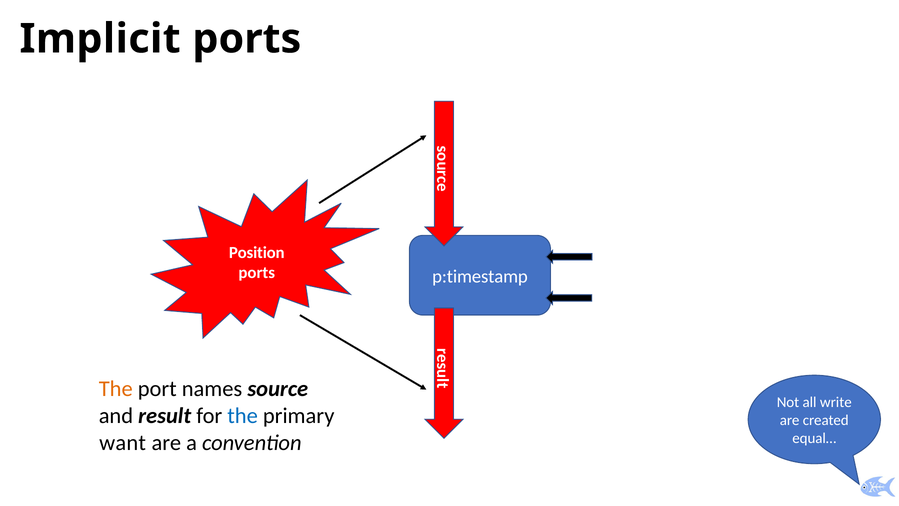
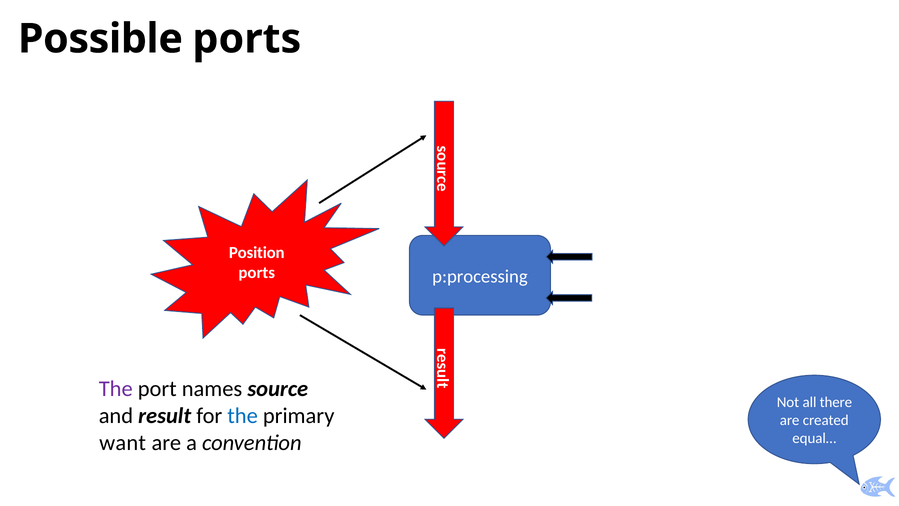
Implicit: Implicit -> Possible
p:timestamp: p:timestamp -> p:processing
The at (116, 388) colour: orange -> purple
write: write -> there
